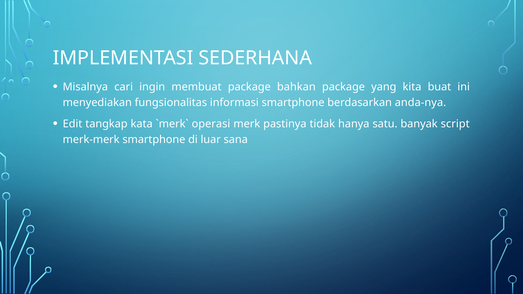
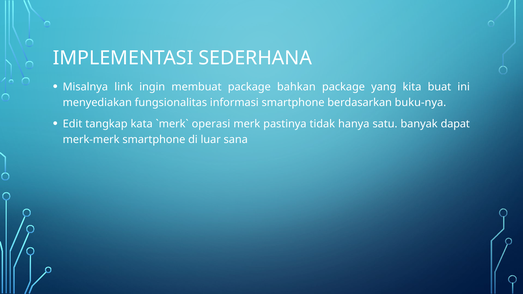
cari: cari -> link
anda-nya: anda-nya -> buku-nya
script: script -> dapat
